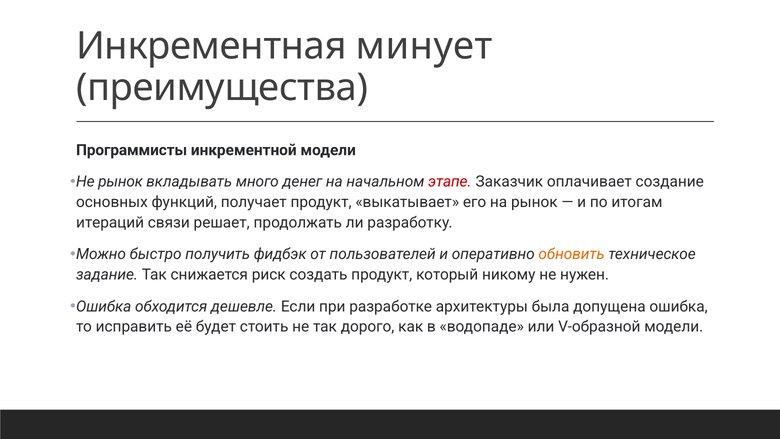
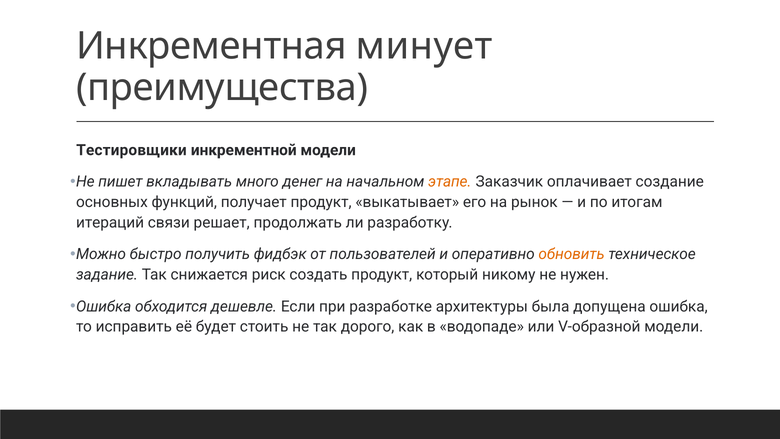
Программисты: Программисты -> Тестировщики
Не рынок: рынок -> пишет
этапе colour: red -> orange
